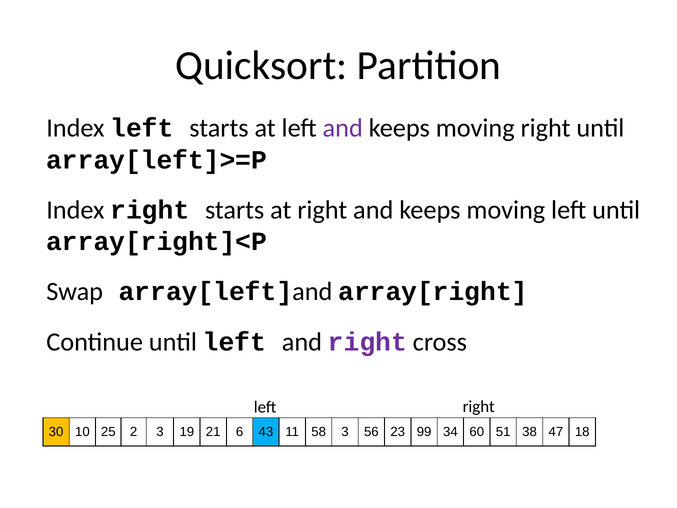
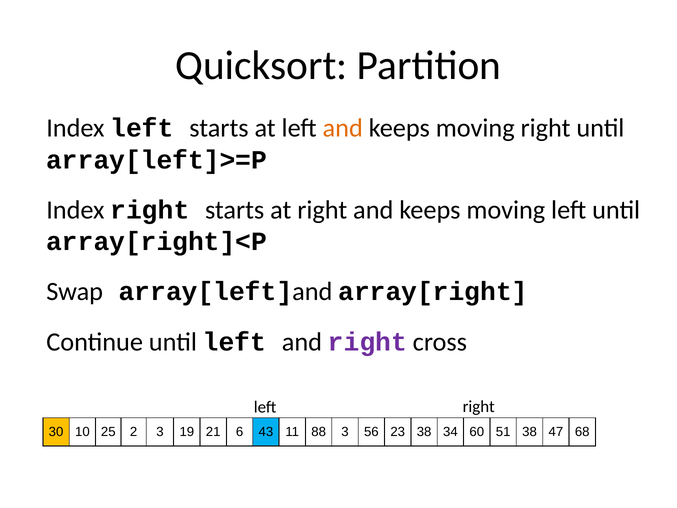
and at (343, 128) colour: purple -> orange
58: 58 -> 88
23 99: 99 -> 38
18: 18 -> 68
